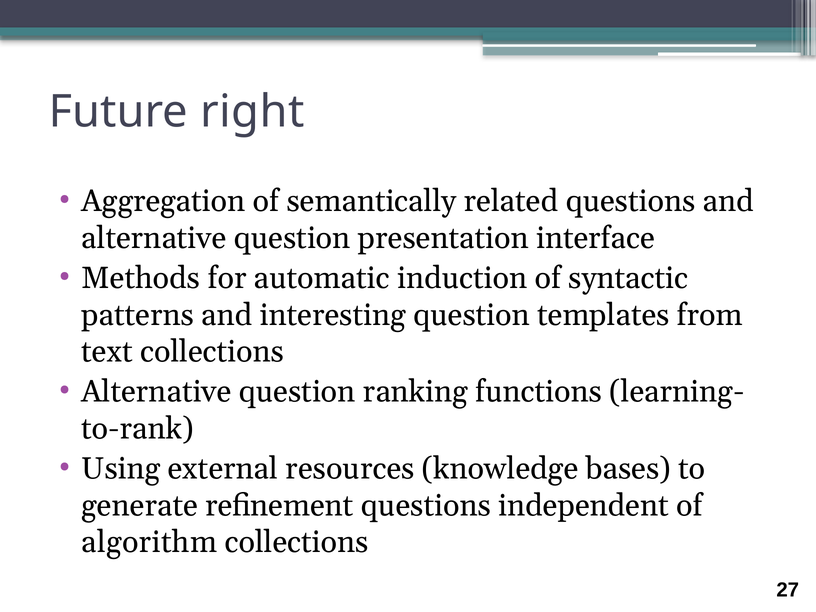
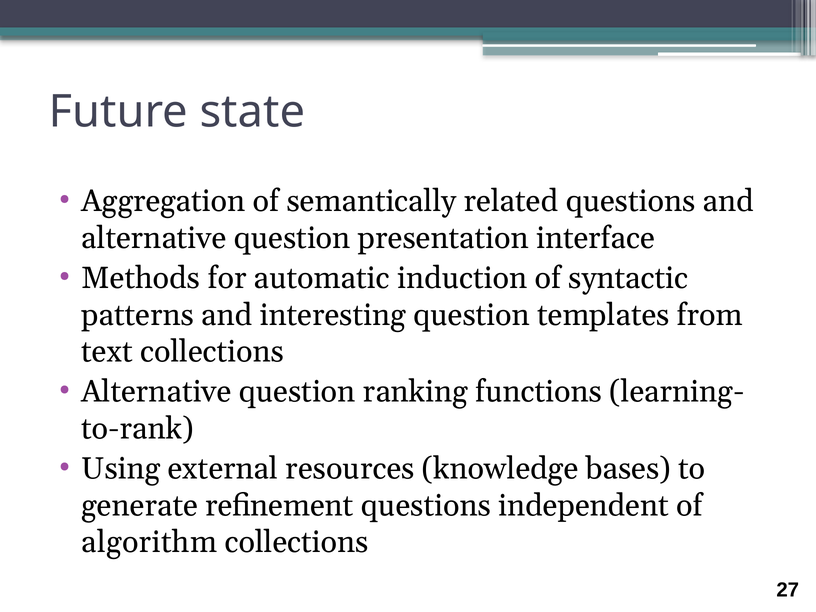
right: right -> state
